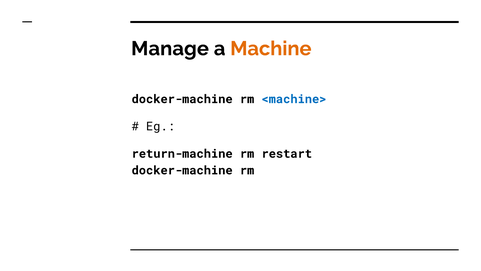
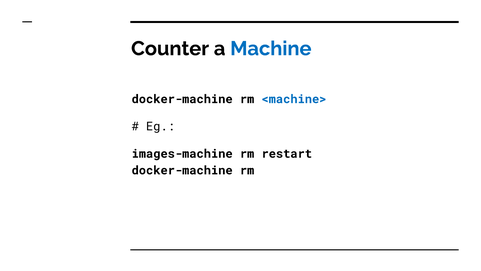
Manage: Manage -> Counter
Machine colour: orange -> blue
return-machine: return-machine -> images-machine
